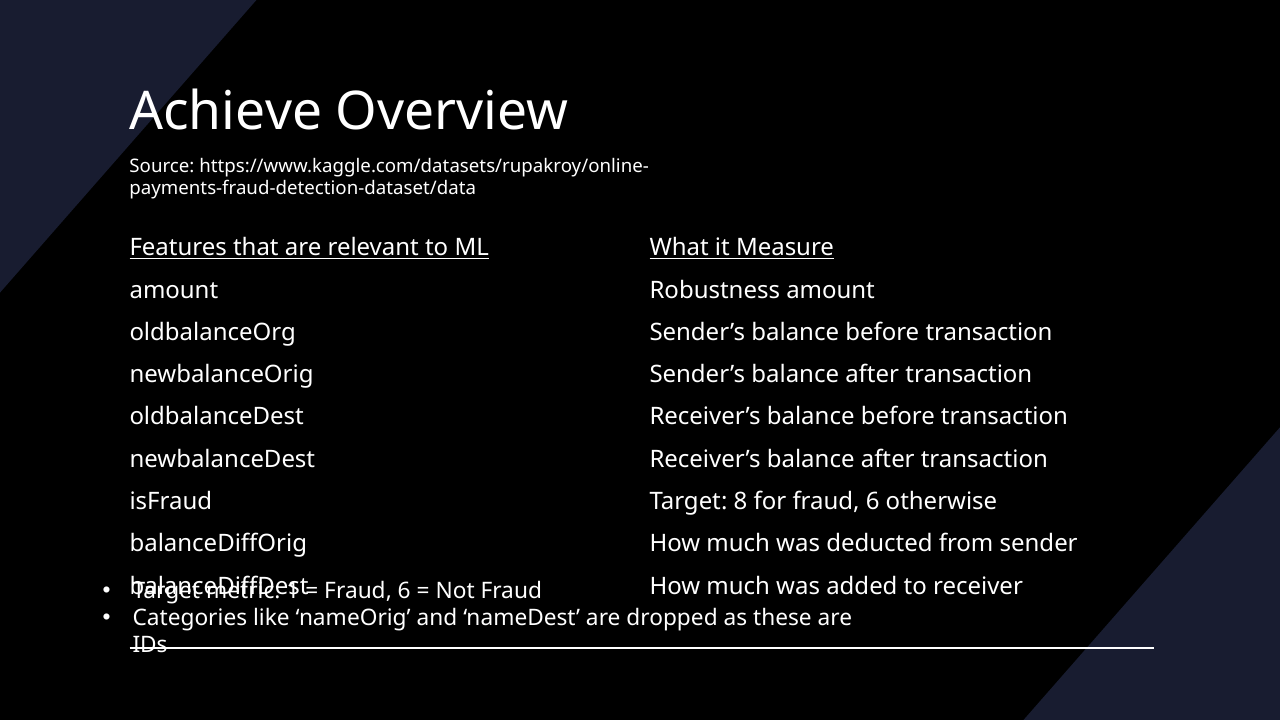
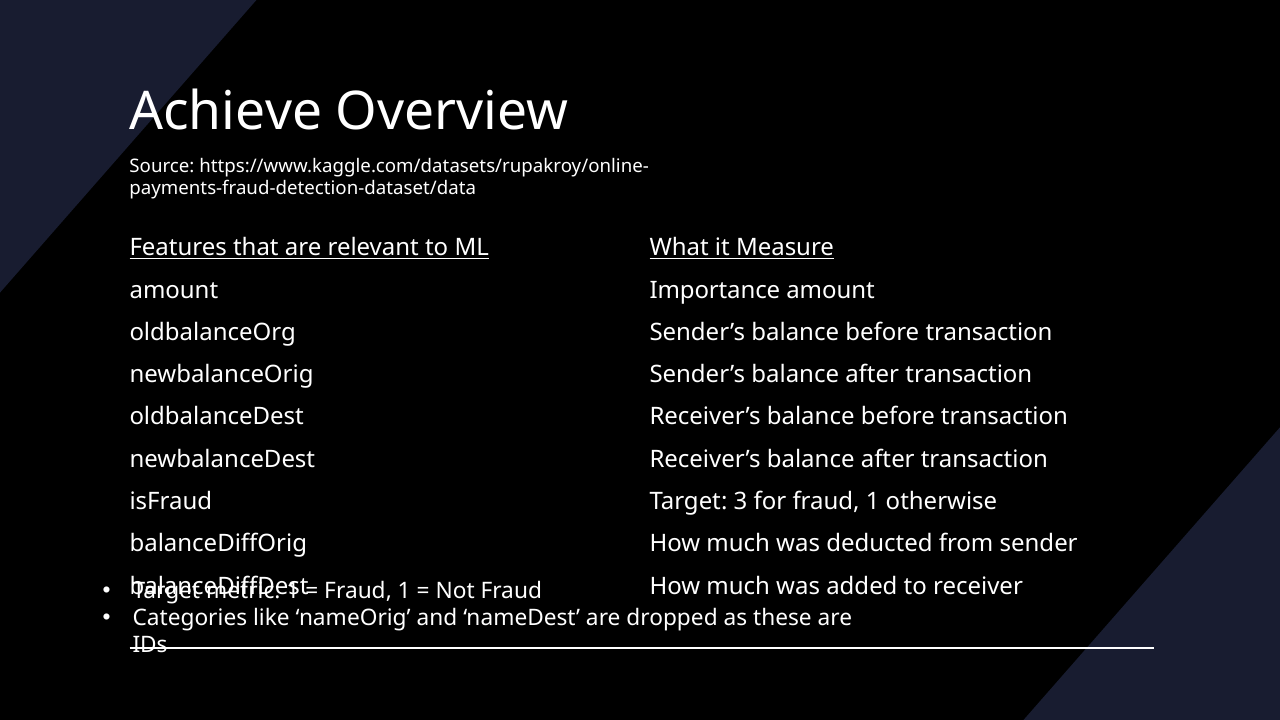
Robustness: Robustness -> Importance
8: 8 -> 3
for fraud 6: 6 -> 1
6 at (404, 591): 6 -> 1
